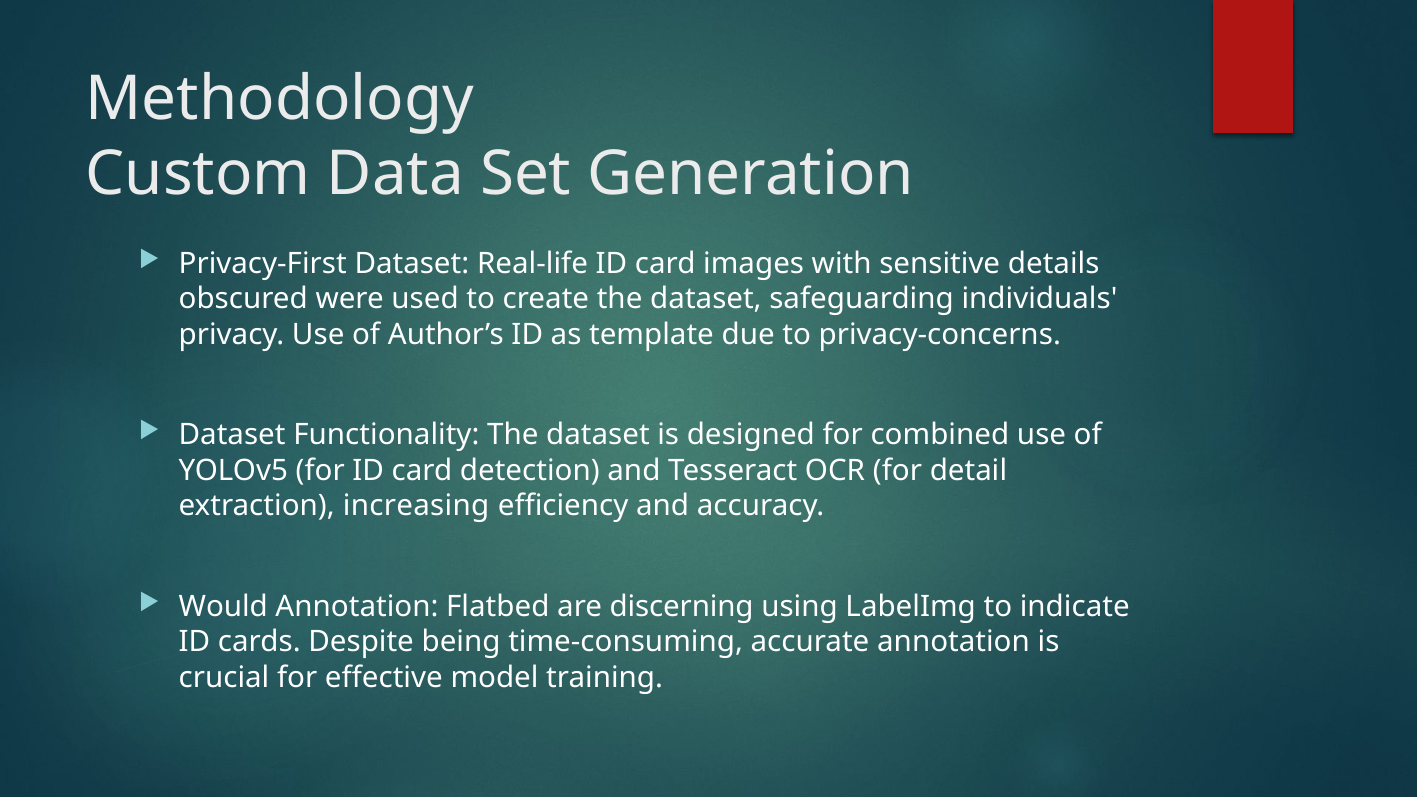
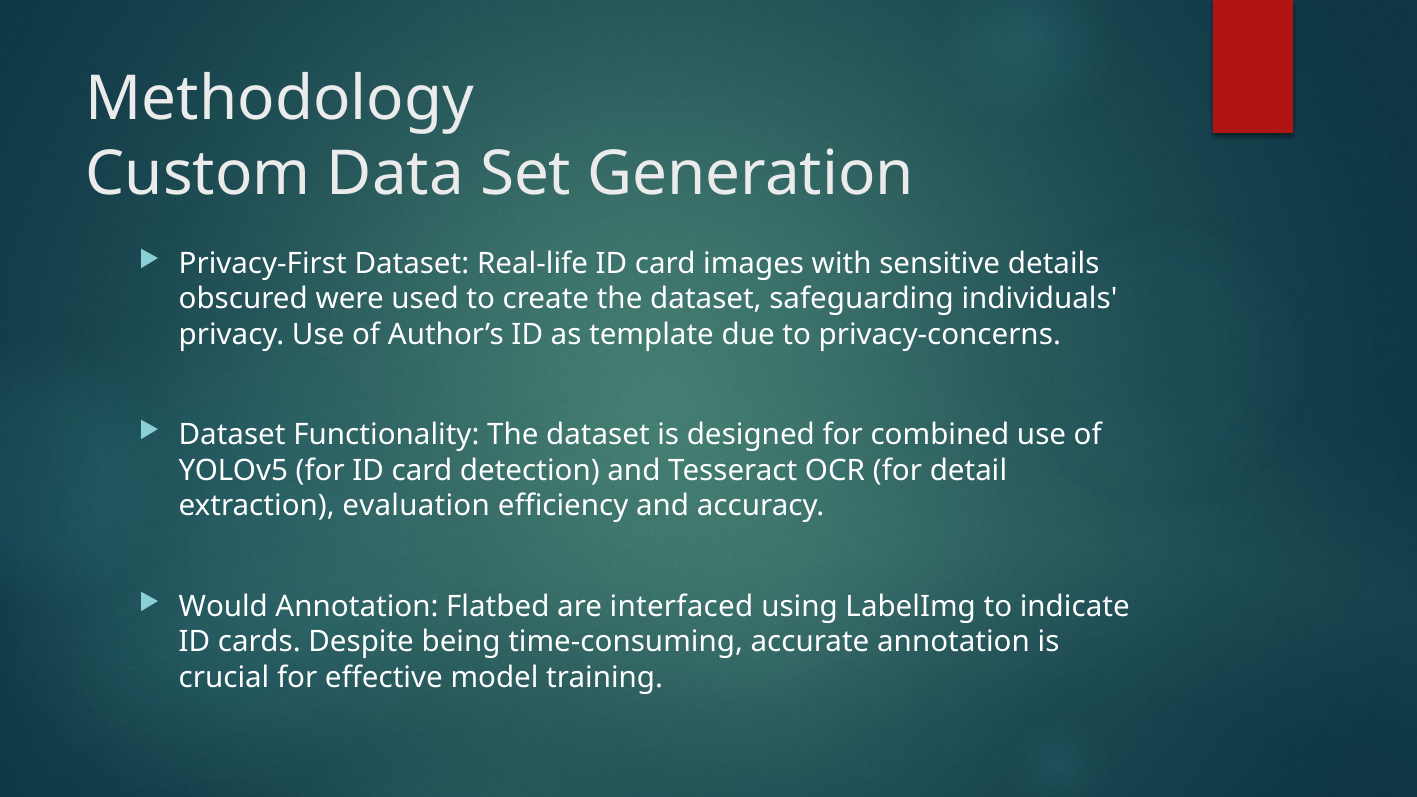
increasing: increasing -> evaluation
discerning: discerning -> interfaced
